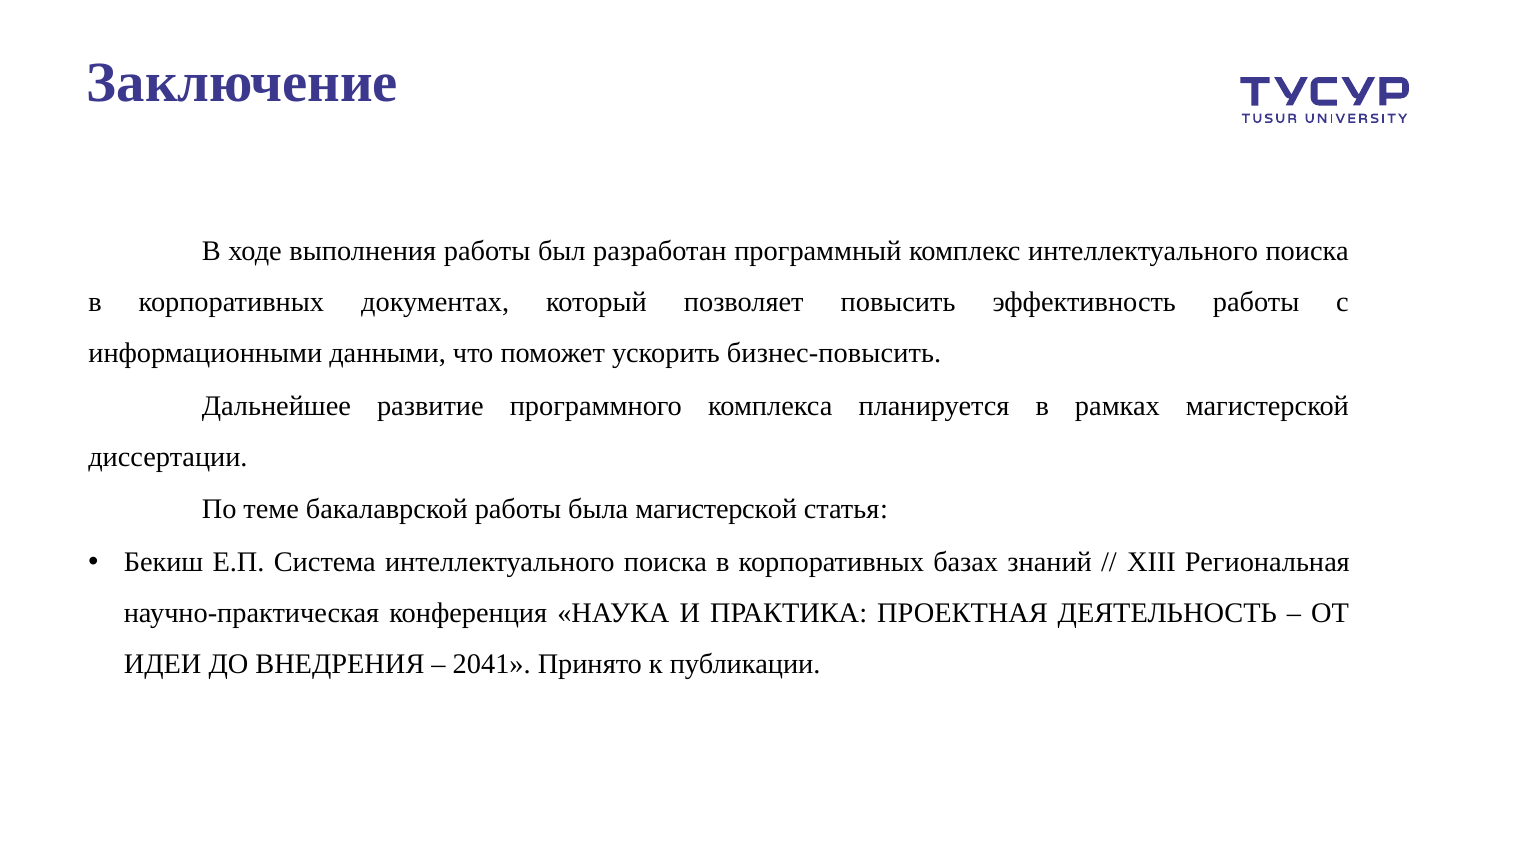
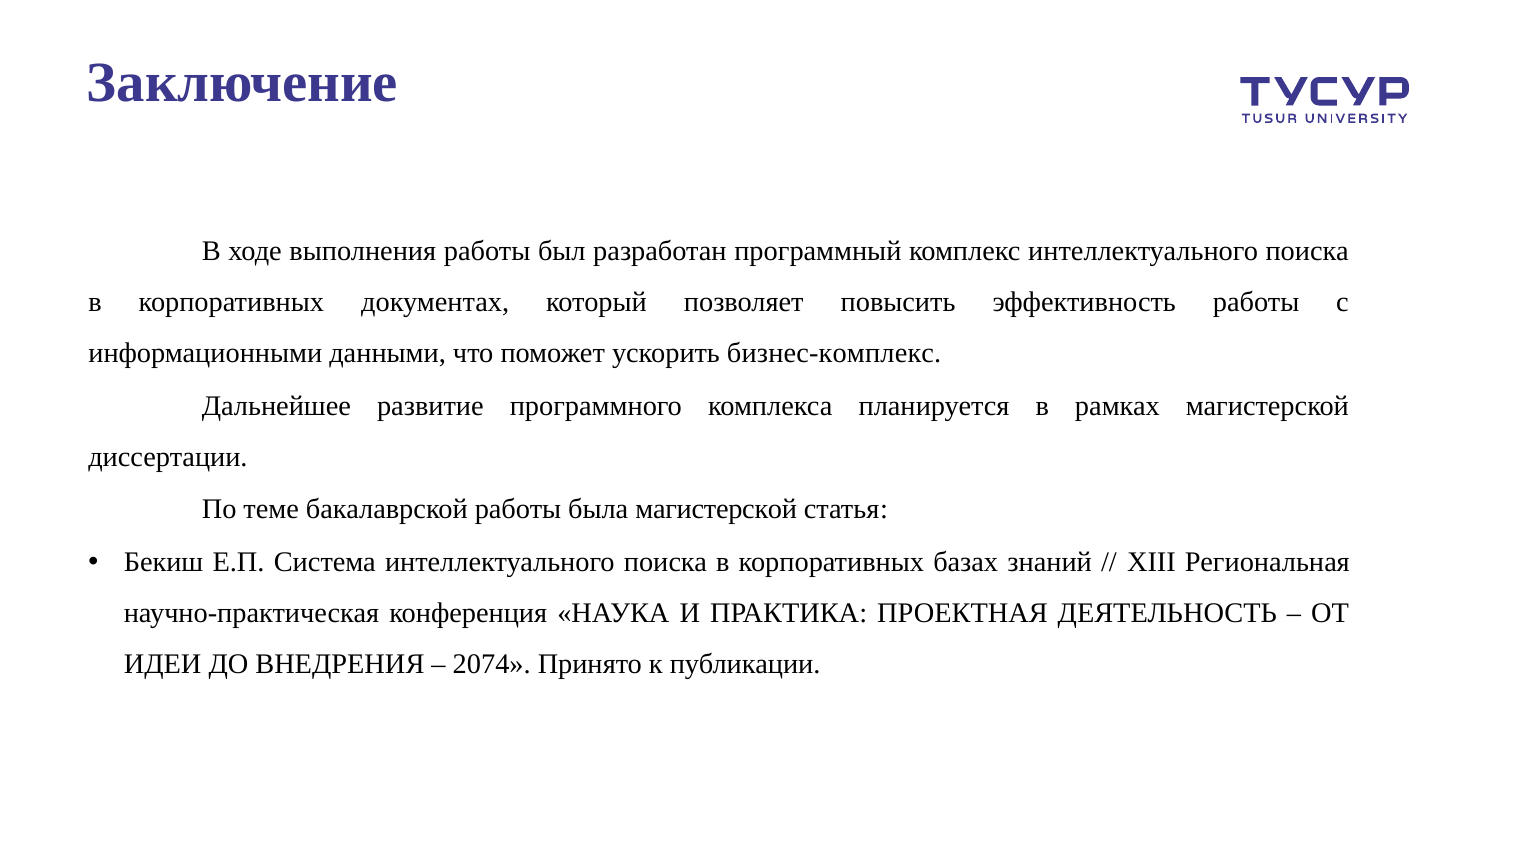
бизнес-повысить: бизнес-повысить -> бизнес-комплекс
2041: 2041 -> 2074
